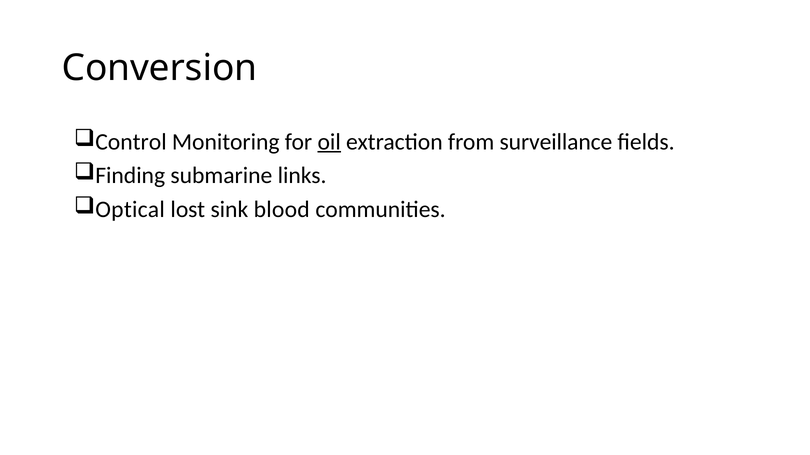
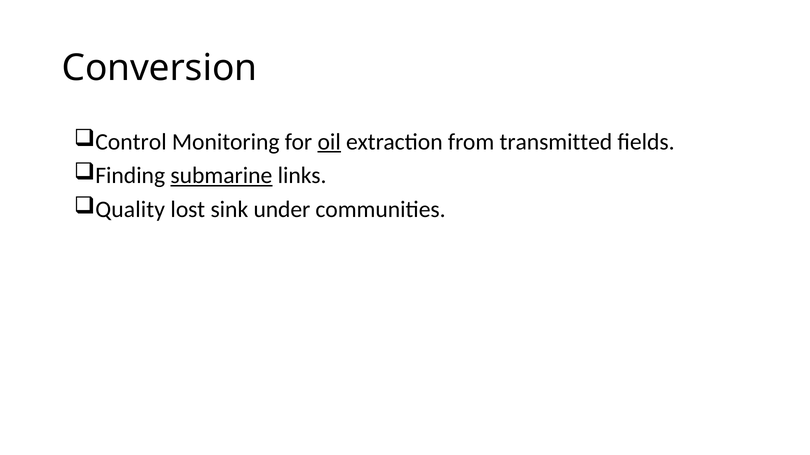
surveillance: surveillance -> transmitted
submarine underline: none -> present
Optical: Optical -> Quality
blood: blood -> under
